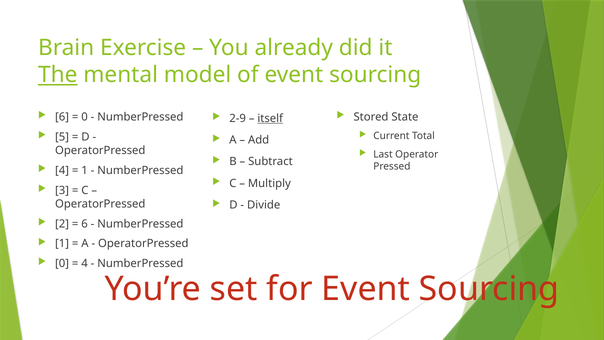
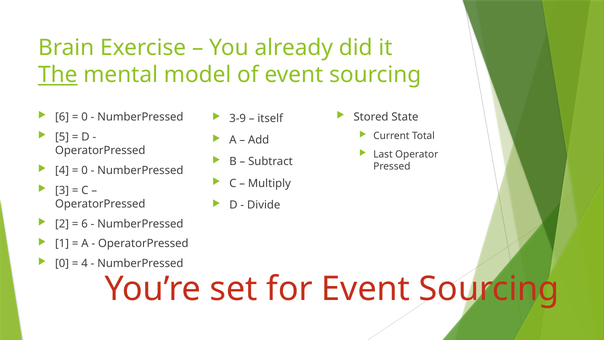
2-9: 2-9 -> 3-9
itself underline: present -> none
1 at (85, 170): 1 -> 0
